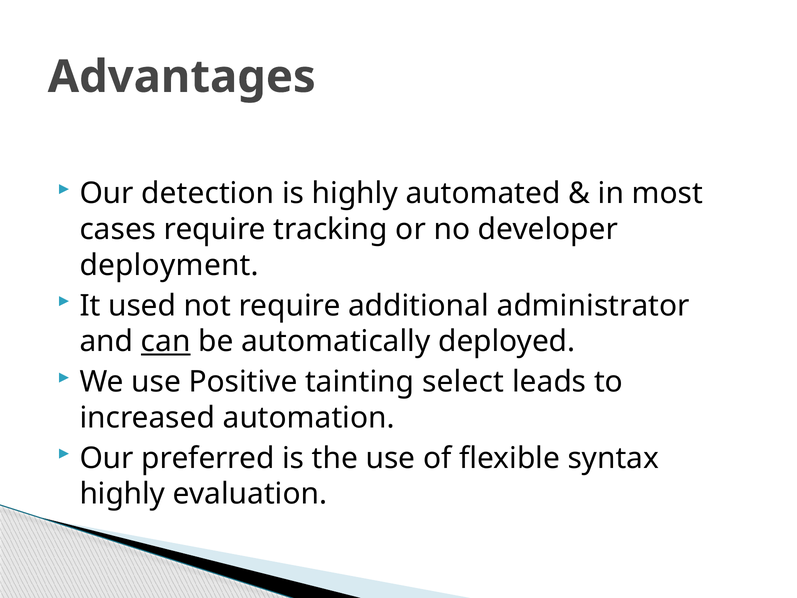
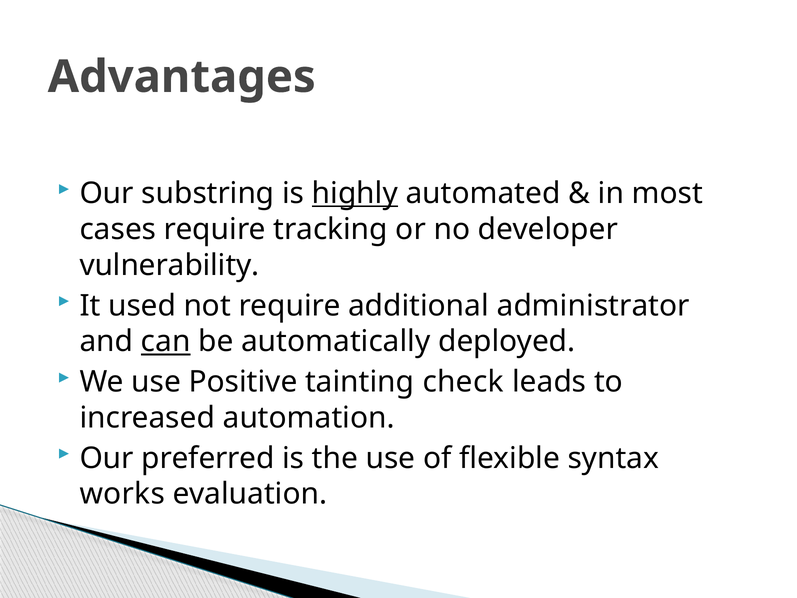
detection: detection -> substring
highly at (355, 193) underline: none -> present
deployment: deployment -> vulnerability
select: select -> check
highly at (122, 494): highly -> works
